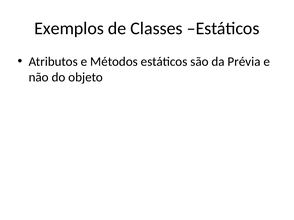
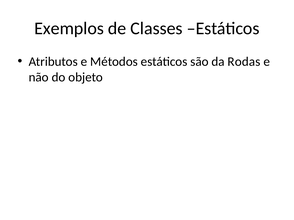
Prévia: Prévia -> Rodas
